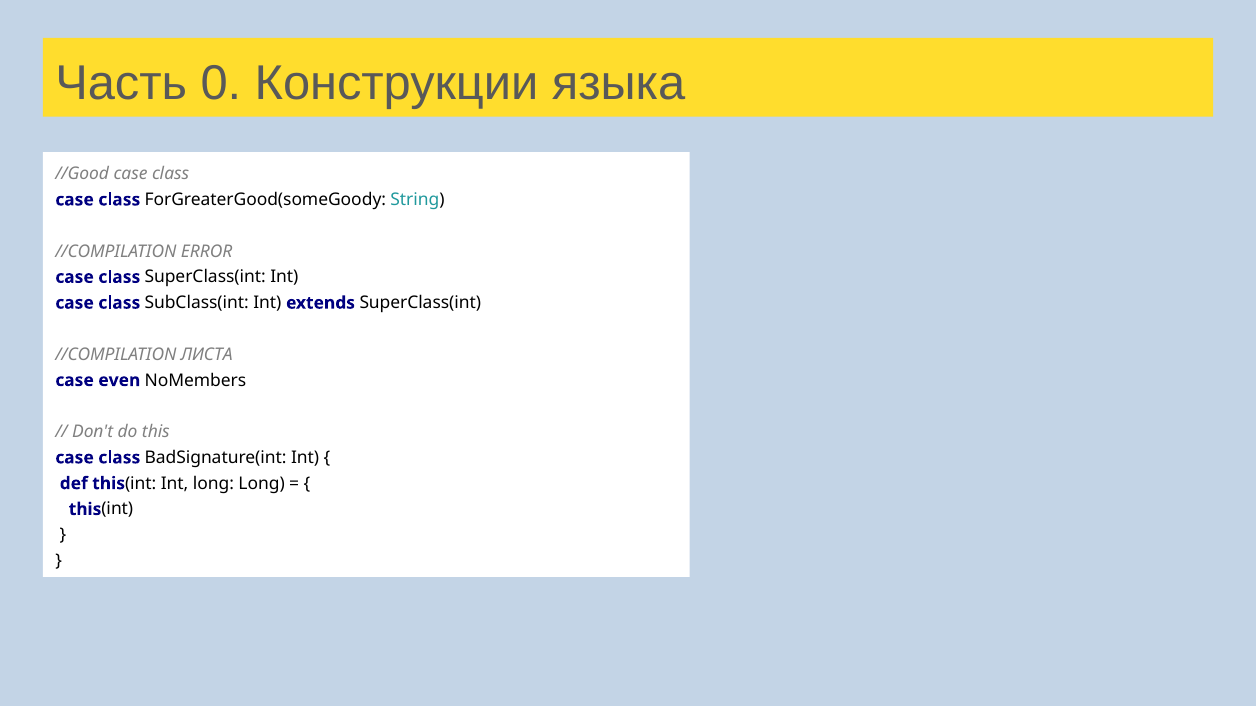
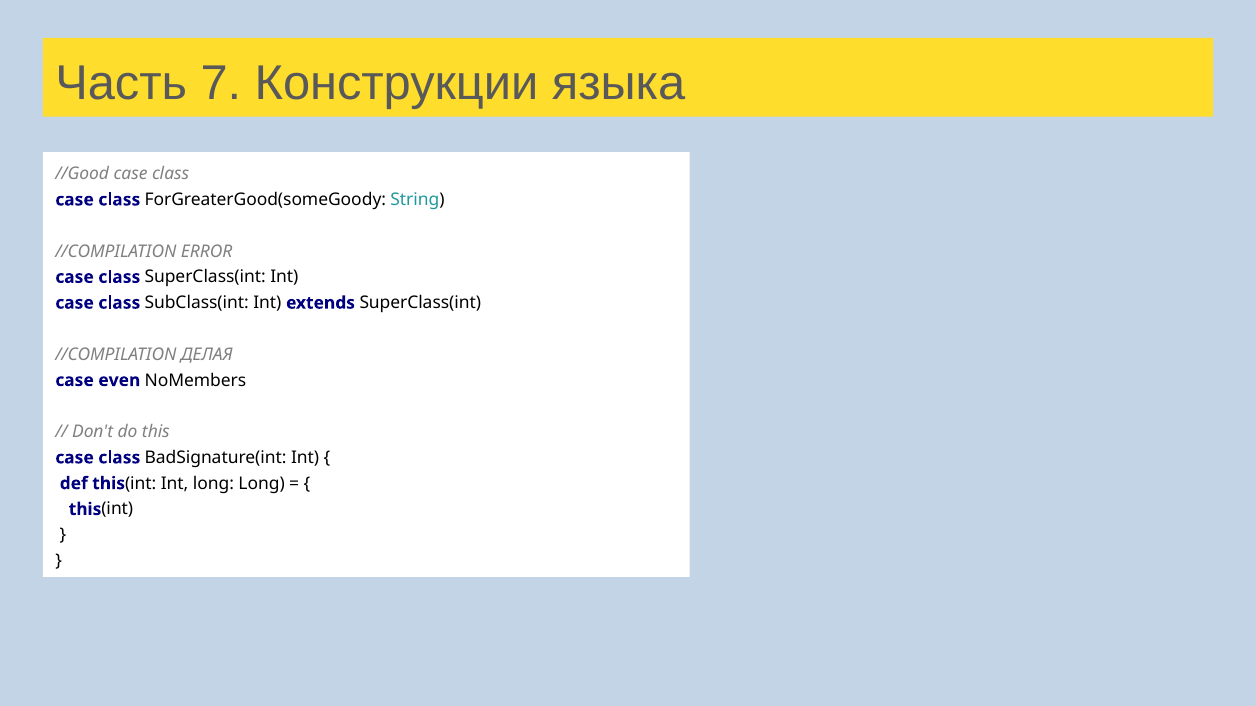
0: 0 -> 7
ЛИСТА: ЛИСТА -> ДЕЛАЯ
